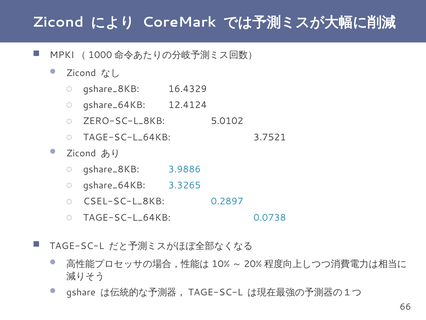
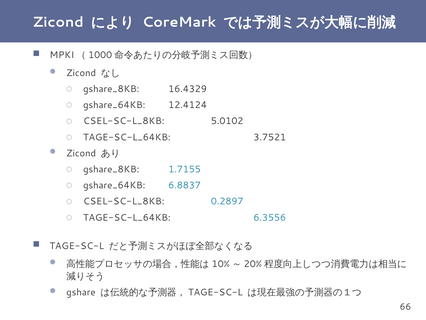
ZERO-SC-L_8KB at (124, 121): ZERO-SC-L_8KB -> CSEL-SC-L_8KB
3.9886: 3.9886 -> 1.7155
3.3265: 3.3265 -> 6.8837
0.0738: 0.0738 -> 6.3556
